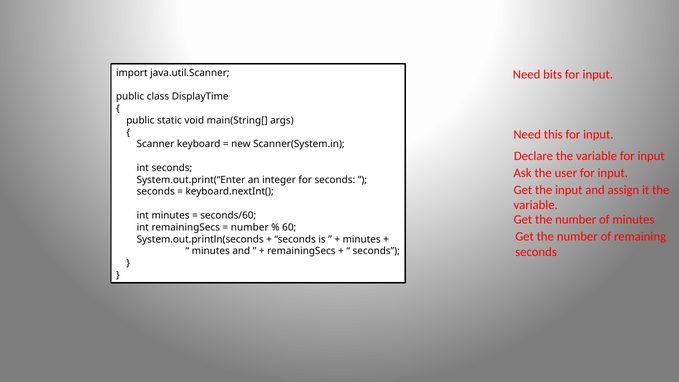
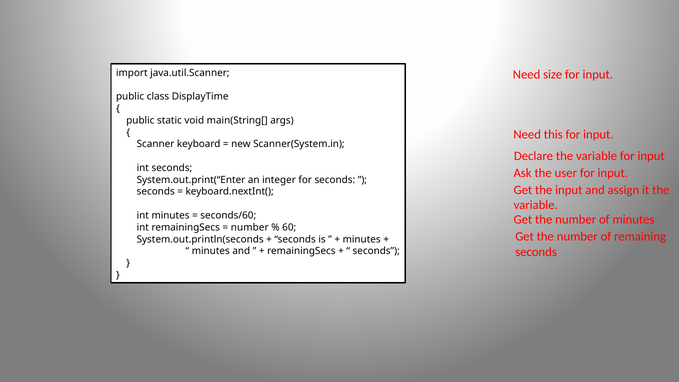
bits: bits -> size
